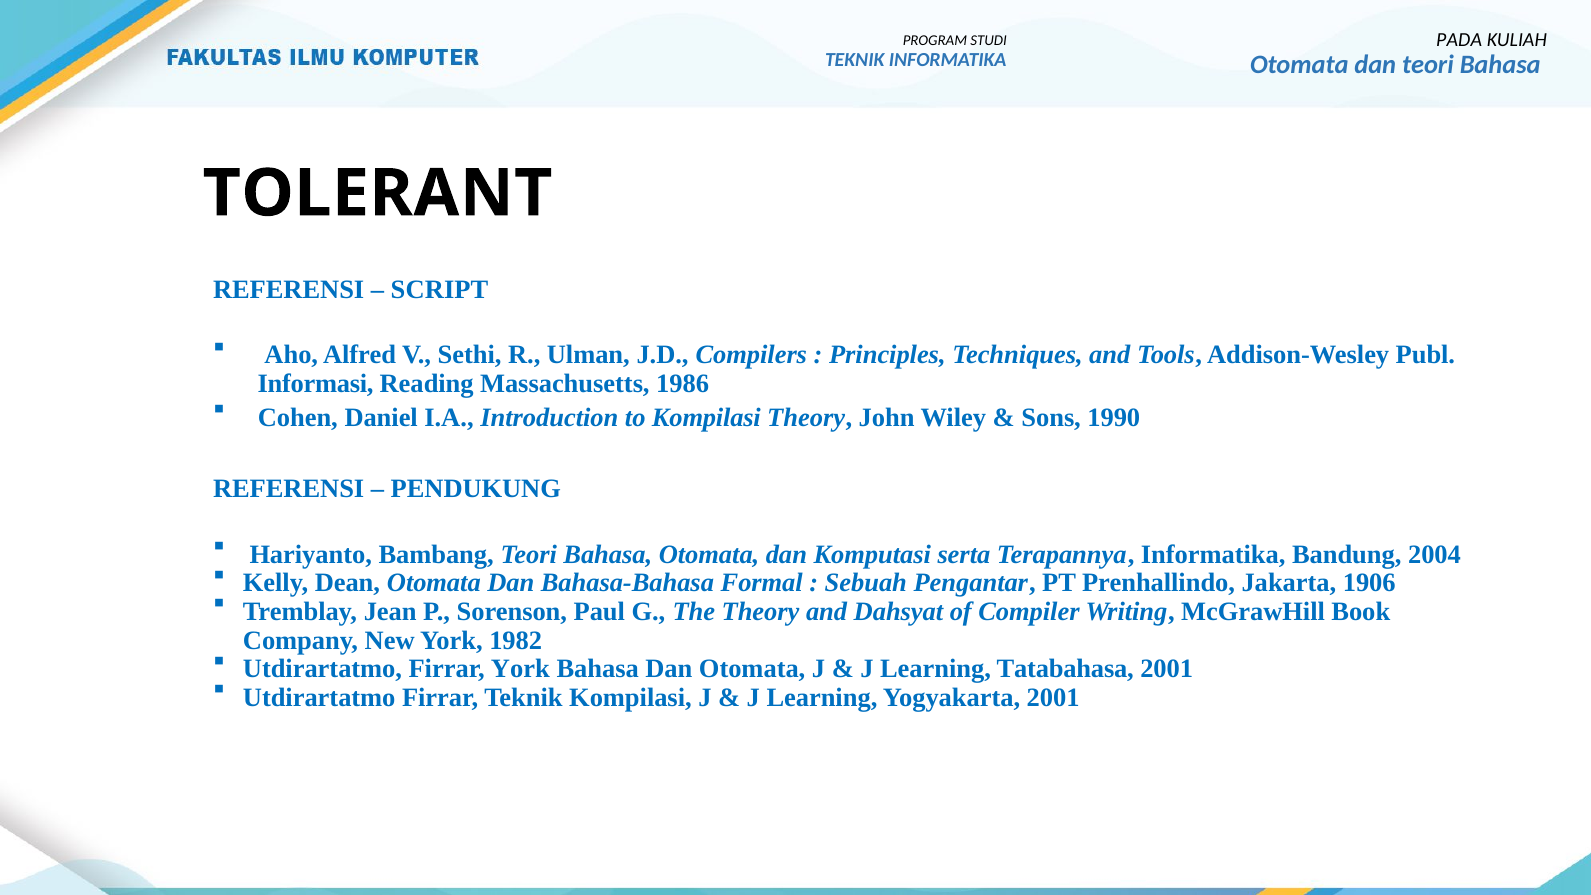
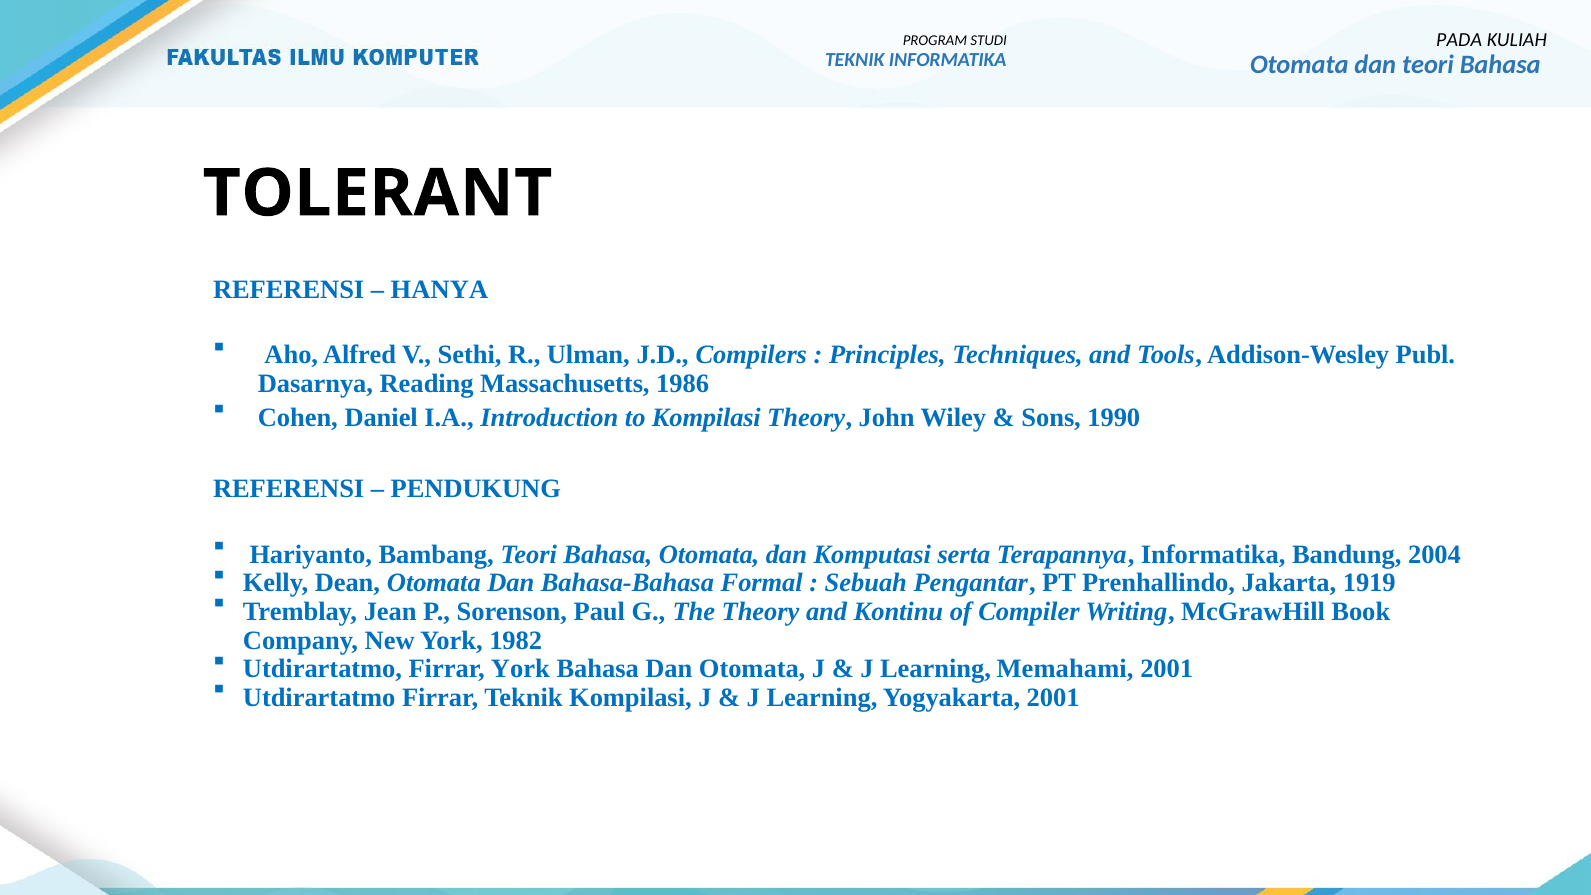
SCRIPT: SCRIPT -> HANYA
Informasi: Informasi -> Dasarnya
1906: 1906 -> 1919
Dahsyat: Dahsyat -> Kontinu
Tatabahasa: Tatabahasa -> Memahami
